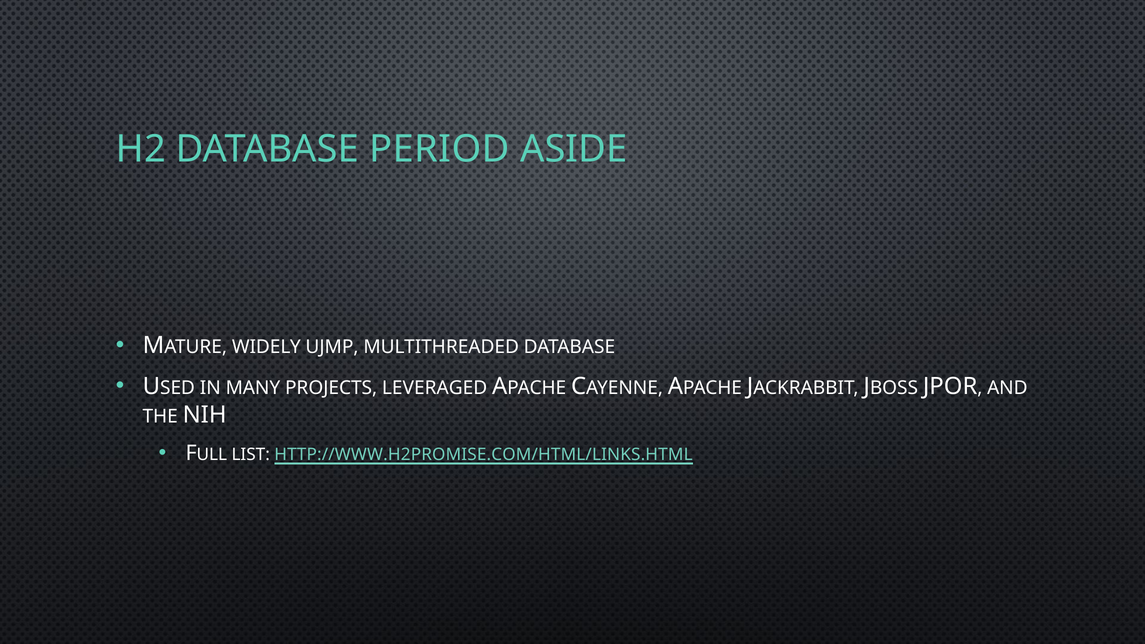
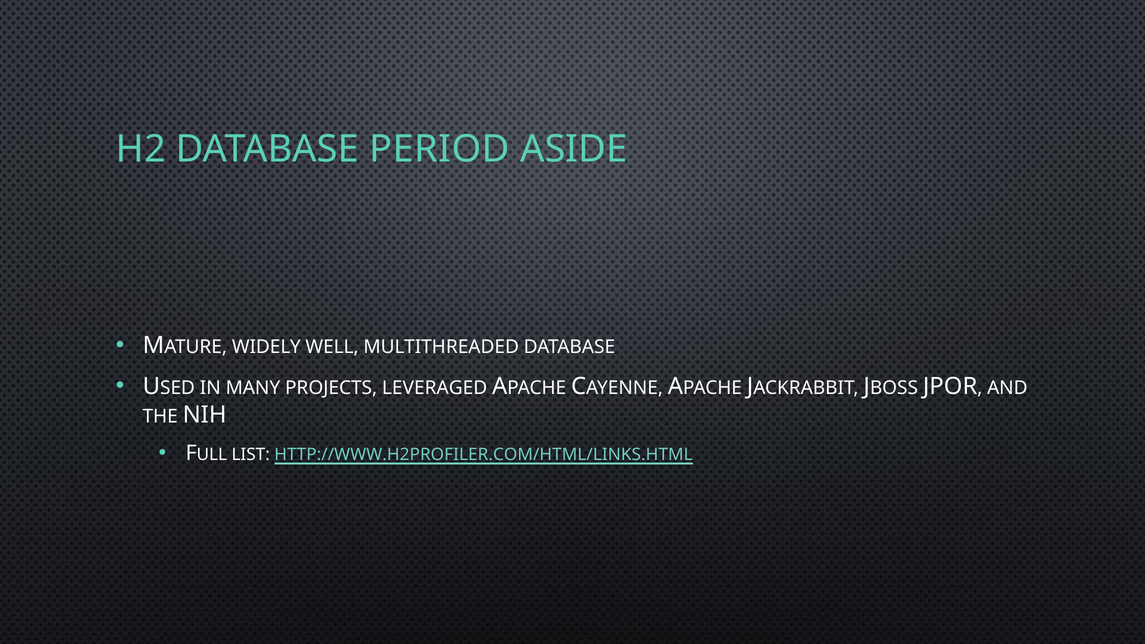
UJMP: UJMP -> WELL
HTTP://WWW.H2PROMISE.COM/HTML/LINKS.HTML: HTTP://WWW.H2PROMISE.COM/HTML/LINKS.HTML -> HTTP://WWW.H2PROFILER.COM/HTML/LINKS.HTML
